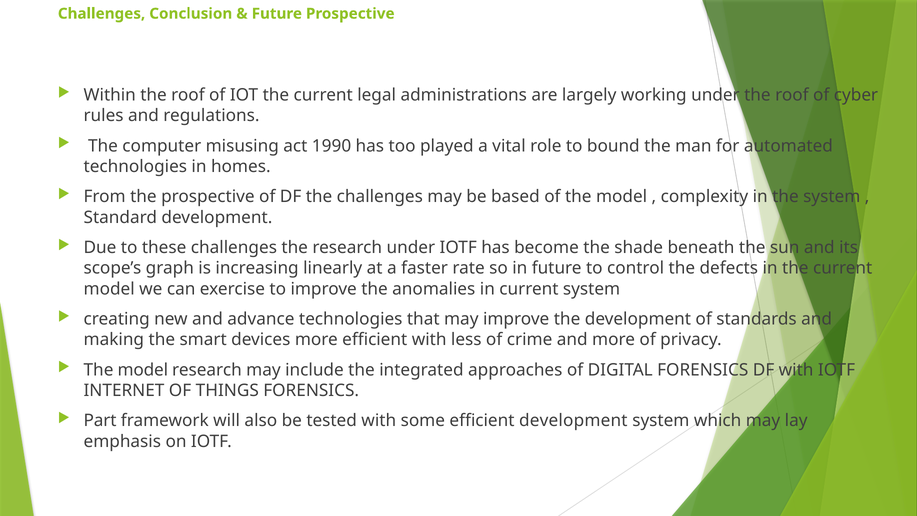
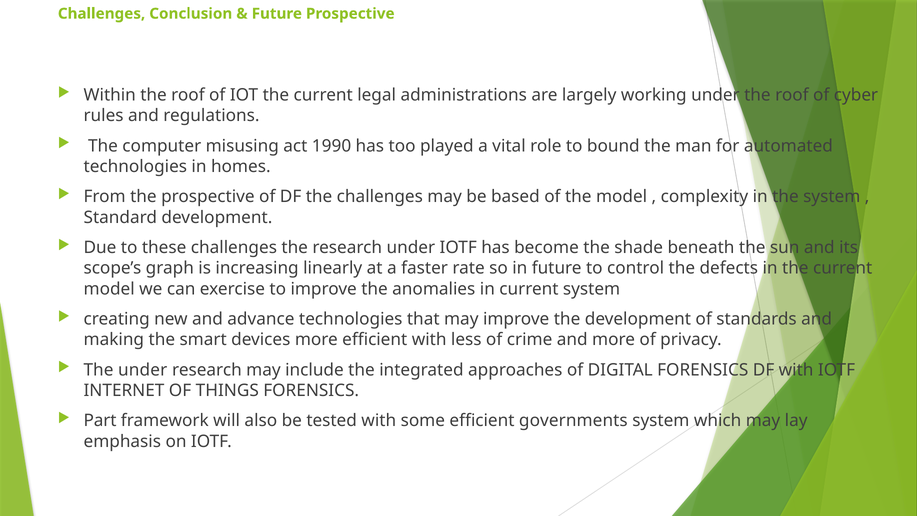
model at (143, 370): model -> under
efficient development: development -> governments
